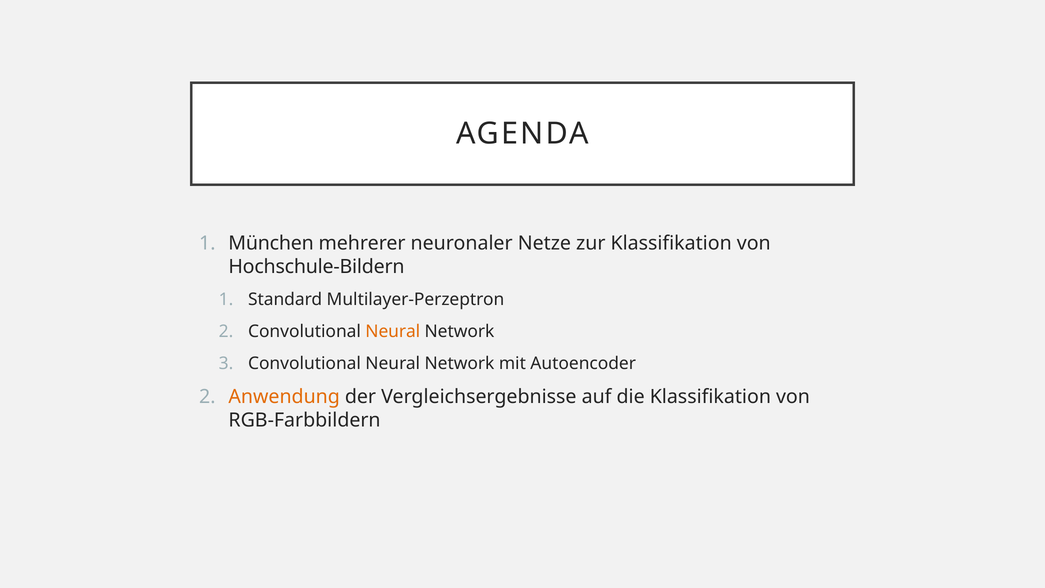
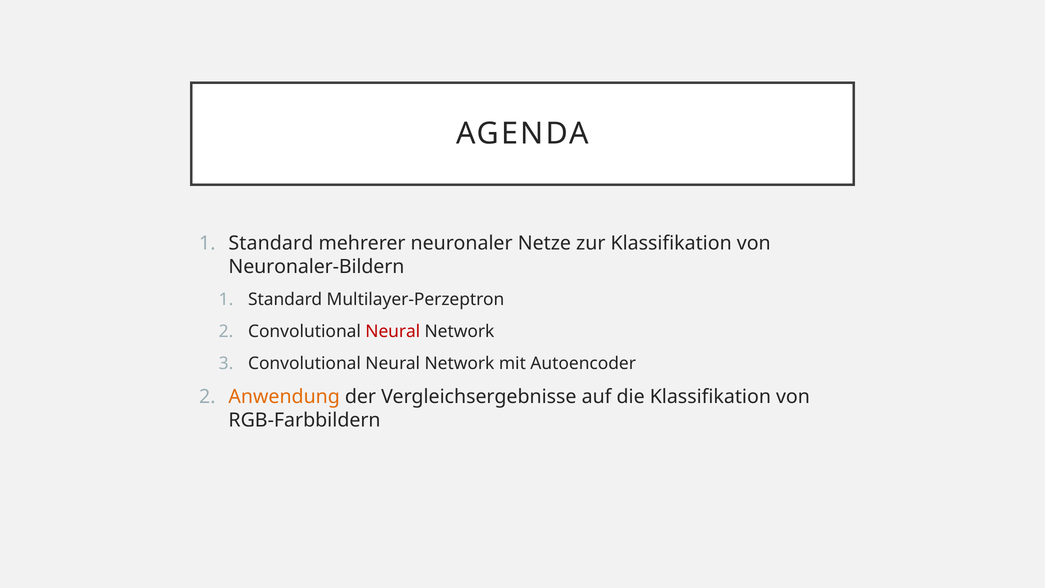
München at (271, 243): München -> Standard
Hochschule-Bildern: Hochschule-Bildern -> Neuronaler-Bildern
Neural at (393, 331) colour: orange -> red
